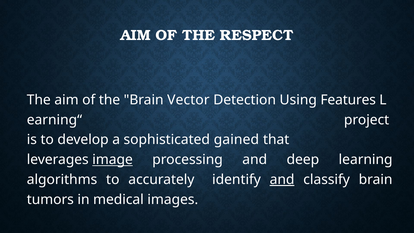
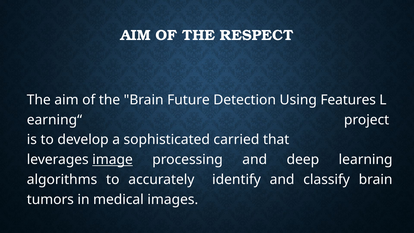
Vector: Vector -> Future
gained: gained -> carried
and at (282, 179) underline: present -> none
